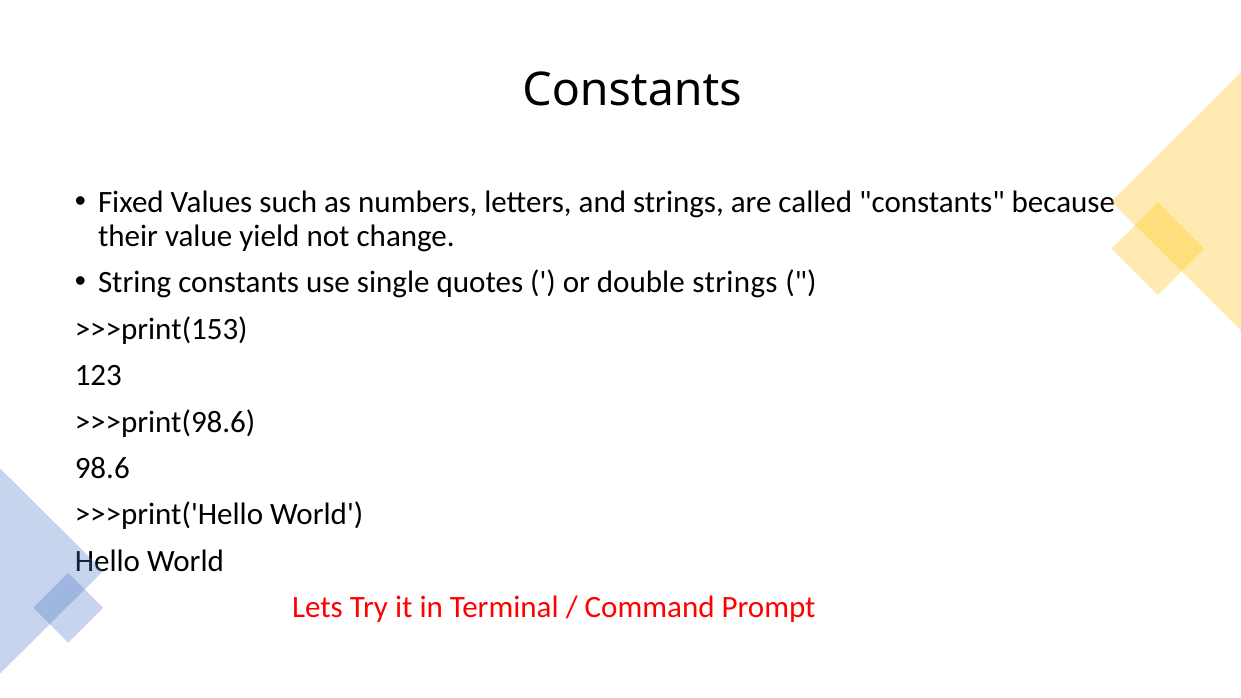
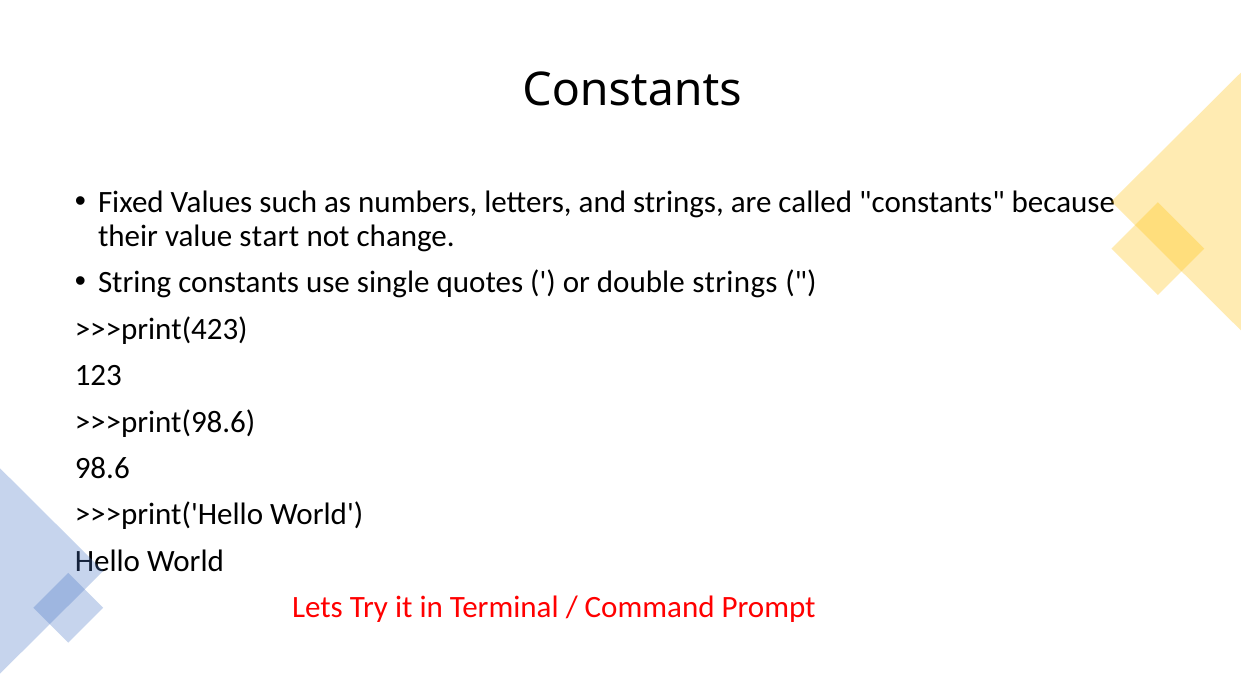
yield: yield -> start
>>>print(153: >>>print(153 -> >>>print(423
